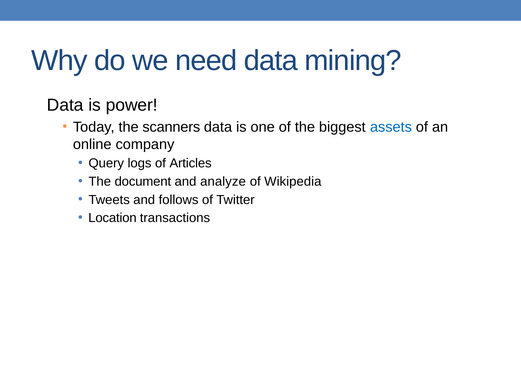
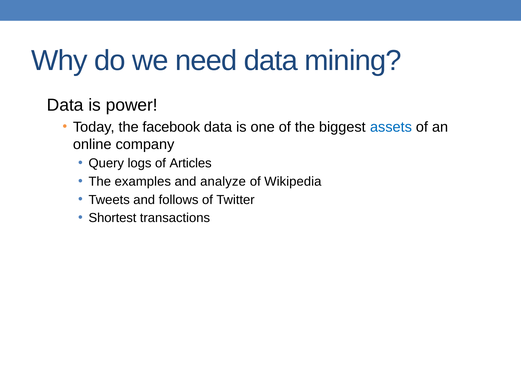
scanners: scanners -> facebook
document: document -> examples
Location: Location -> Shortest
